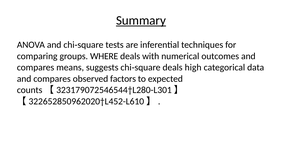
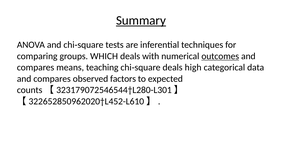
WHERE: WHERE -> WHICH
outcomes underline: none -> present
suggests: suggests -> teaching
